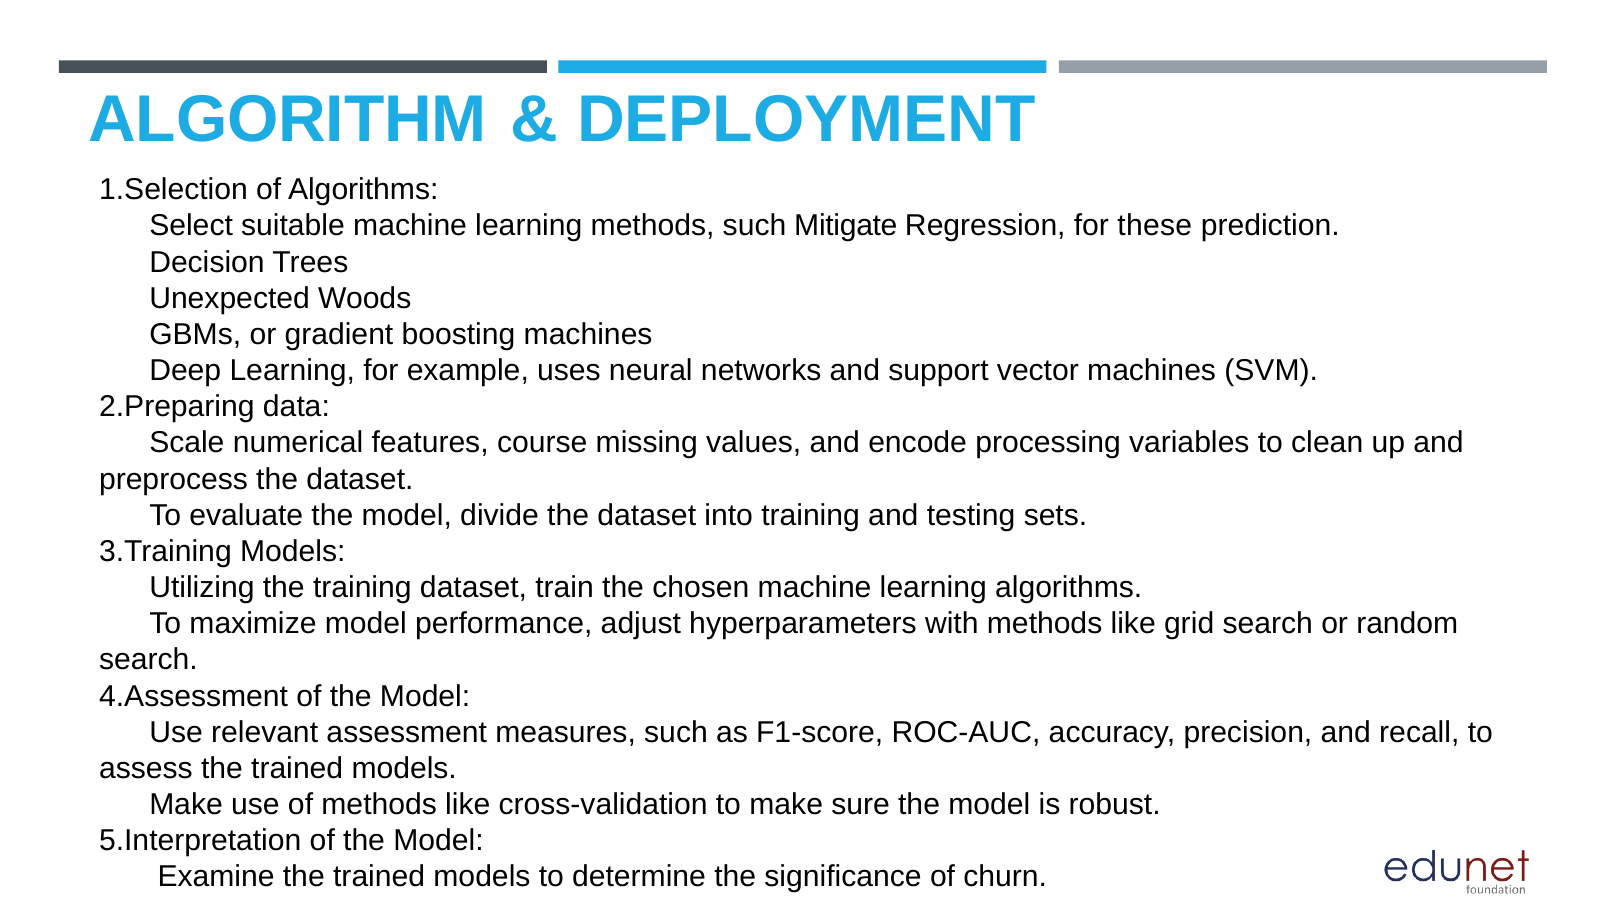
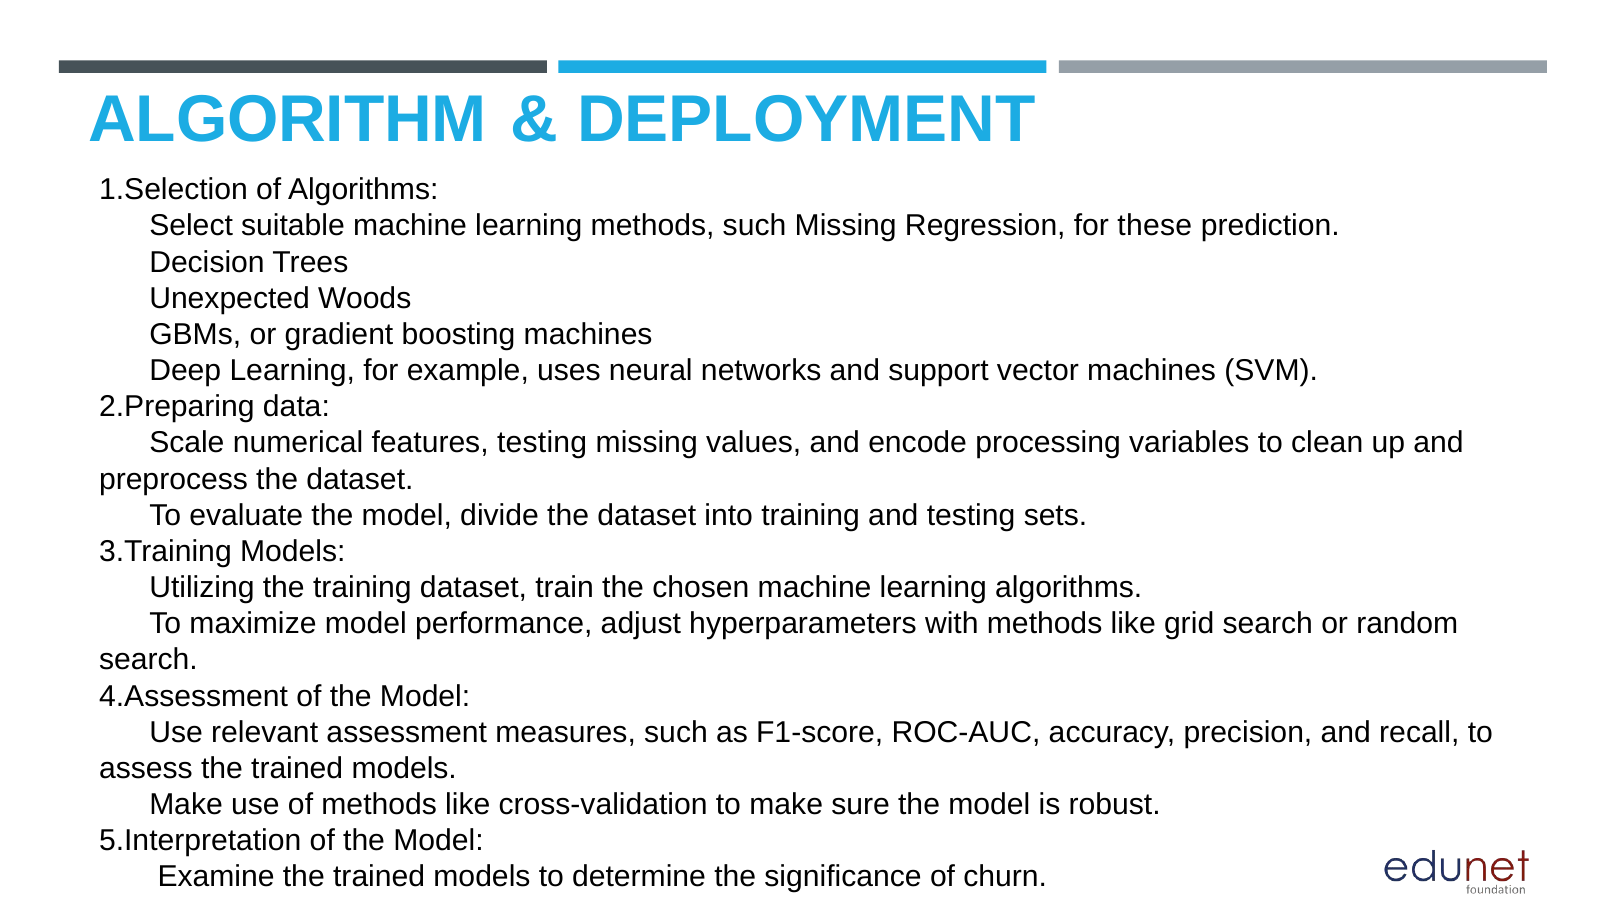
such Mitigate: Mitigate -> Missing
features course: course -> testing
